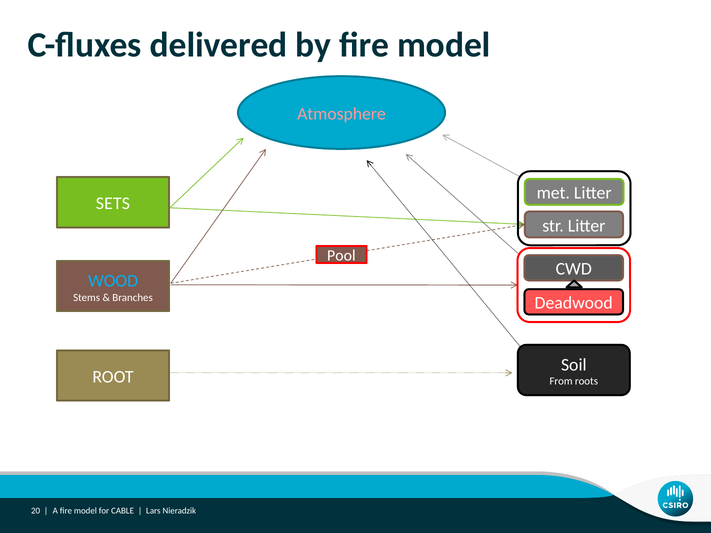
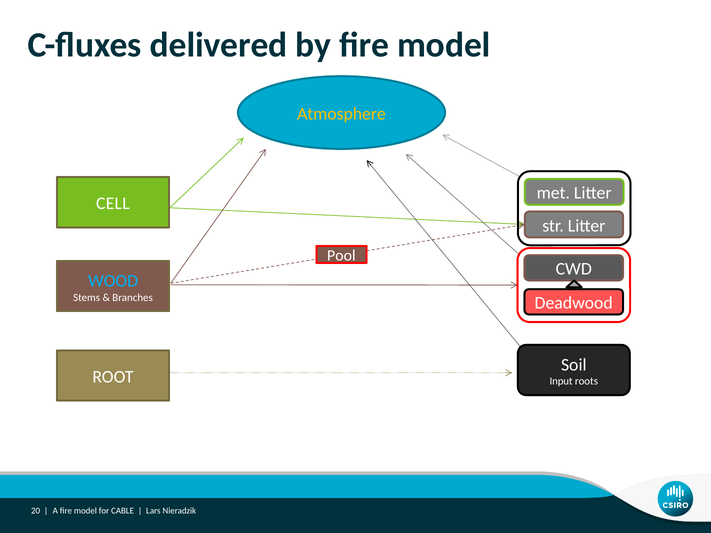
Atmosphere colour: pink -> yellow
SETS: SETS -> CELL
From: From -> Input
